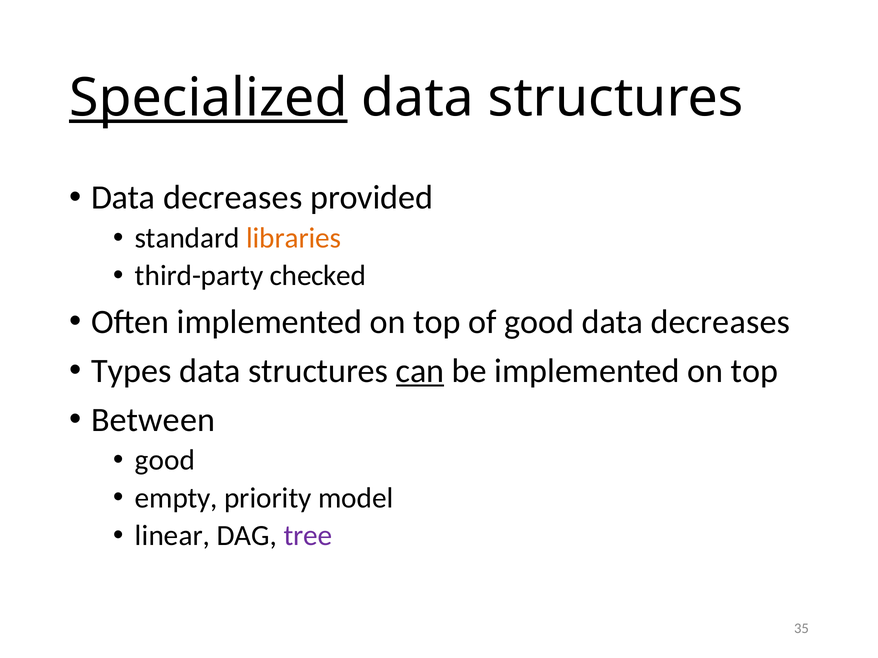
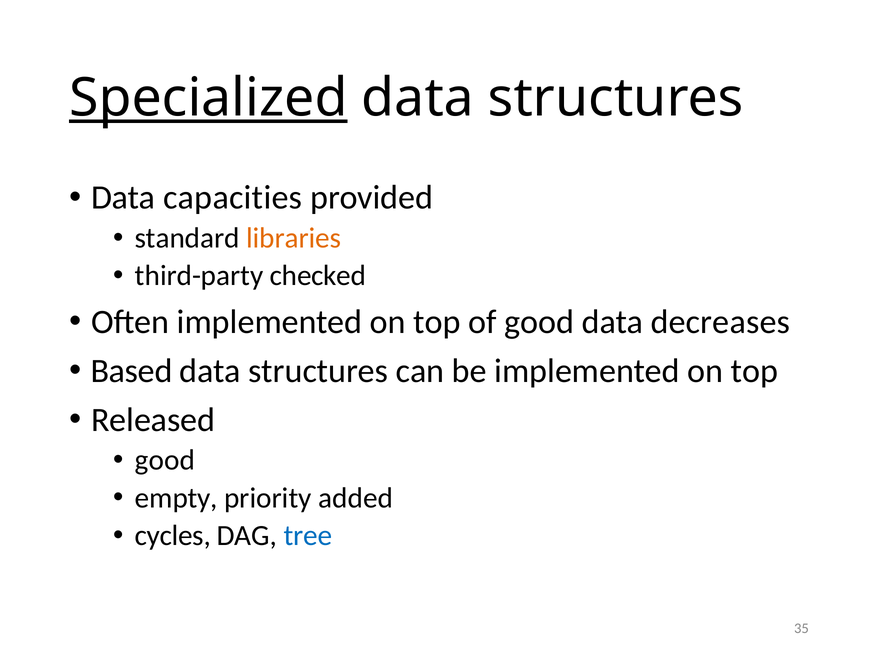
decreases at (233, 198): decreases -> capacities
Types: Types -> Based
can underline: present -> none
Between: Between -> Released
model: model -> added
linear: linear -> cycles
tree colour: purple -> blue
